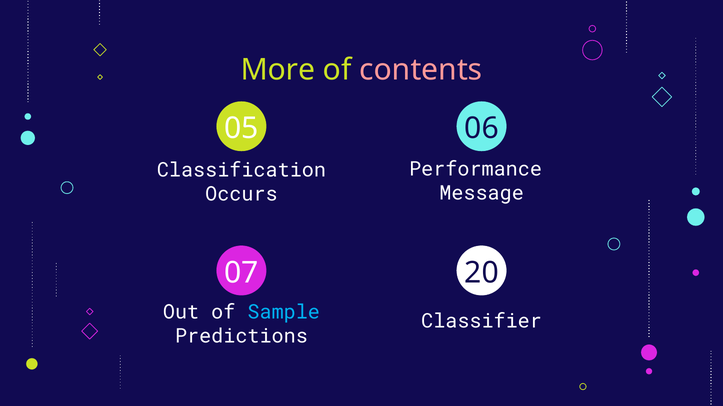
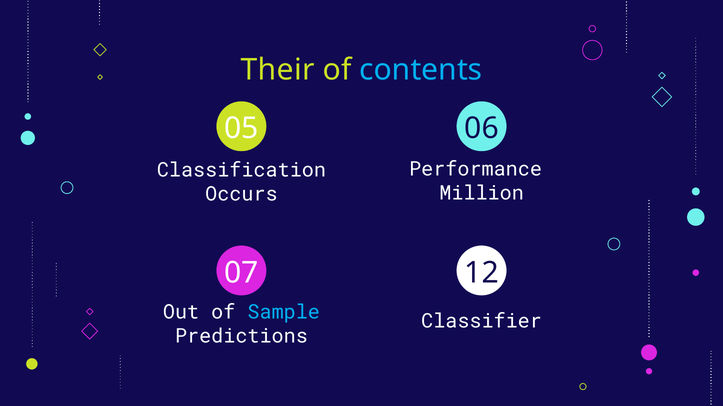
More: More -> Their
contents colour: pink -> light blue
Message: Message -> Million
20: 20 -> 12
